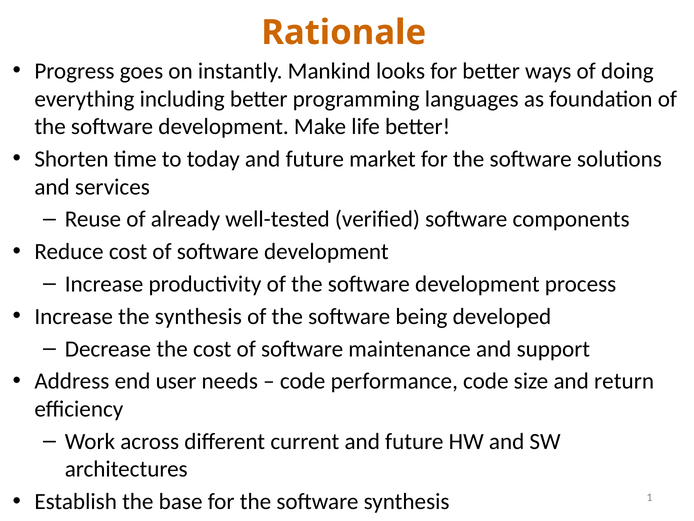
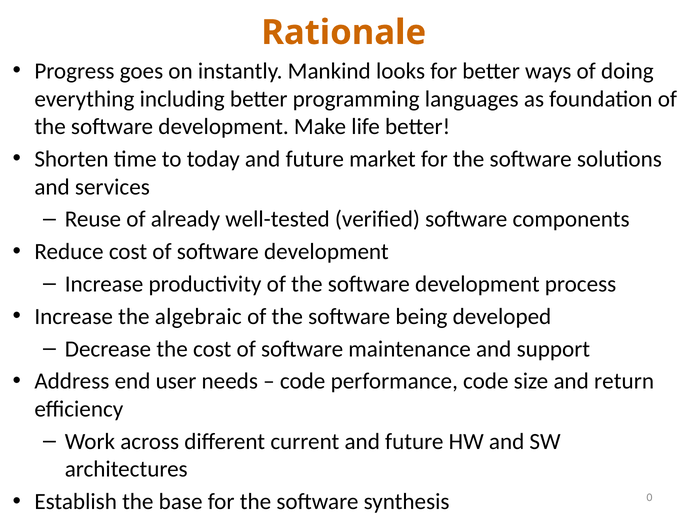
the synthesis: synthesis -> algebraic
1: 1 -> 0
